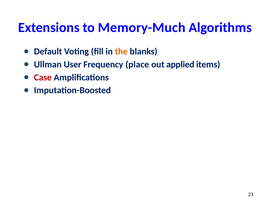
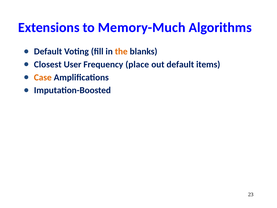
Ullman: Ullman -> Closest
out applied: applied -> default
Case colour: red -> orange
